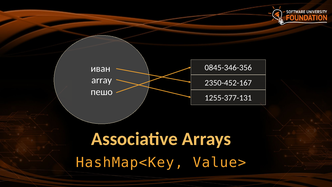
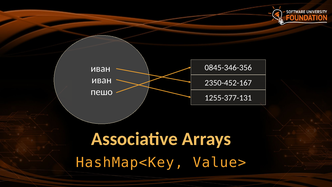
array at (102, 80): array -> иван
